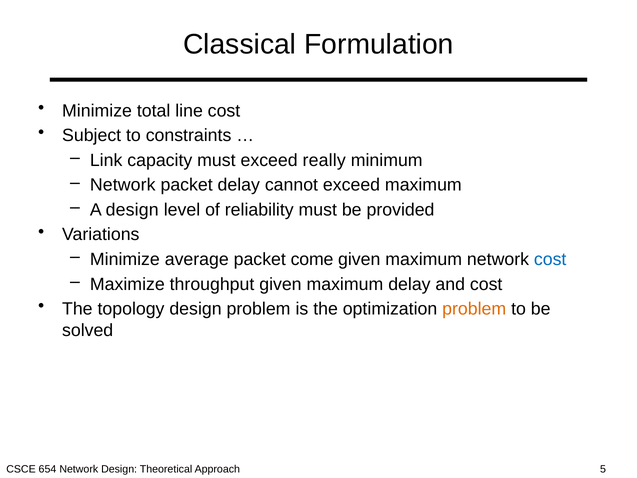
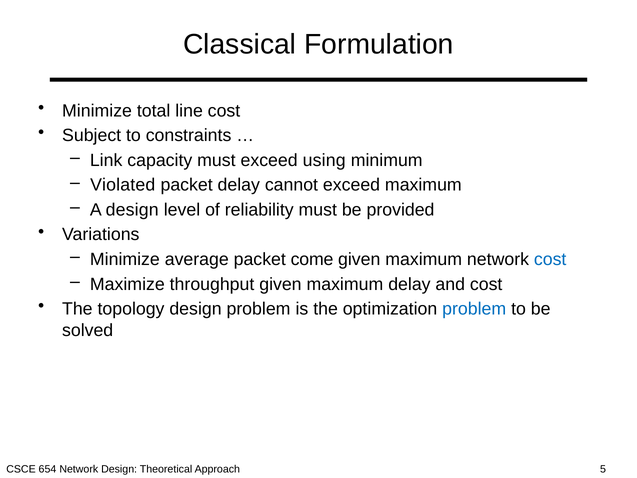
really: really -> using
Network at (123, 185): Network -> Violated
problem at (474, 309) colour: orange -> blue
